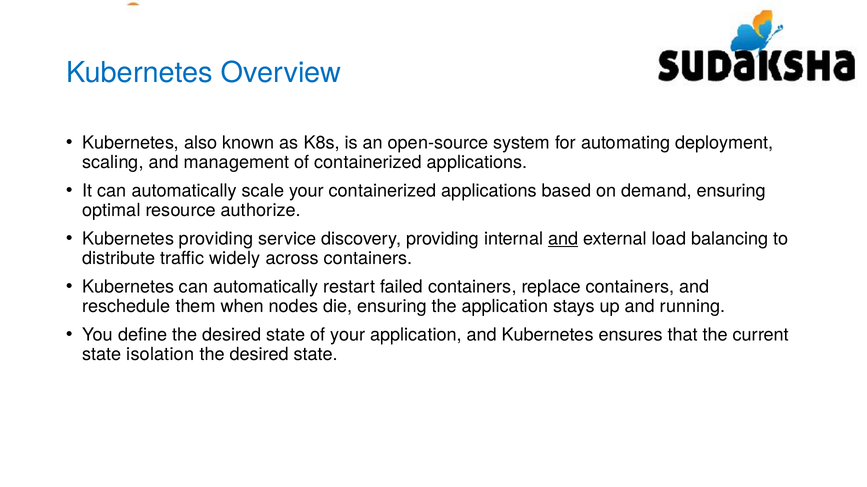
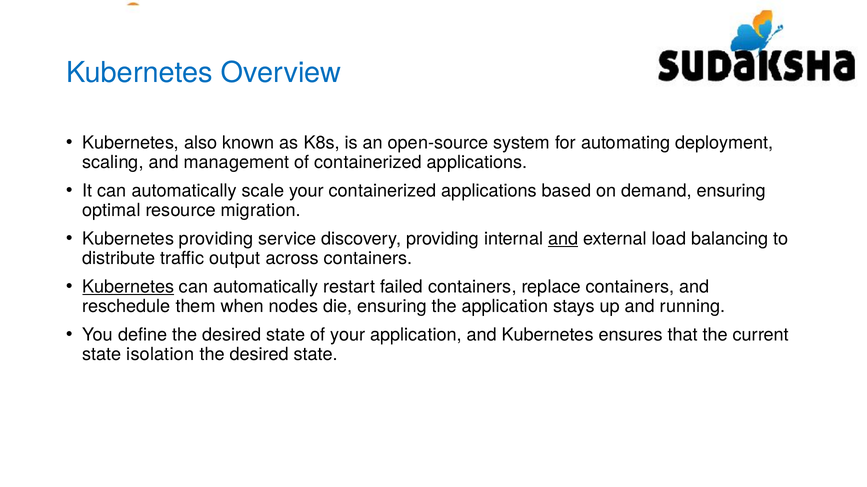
authorize: authorize -> migration
widely: widely -> output
Kubernetes at (128, 287) underline: none -> present
